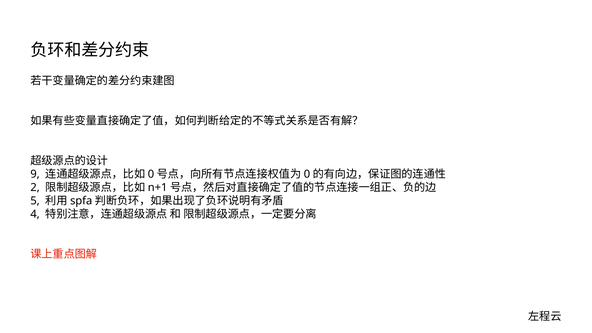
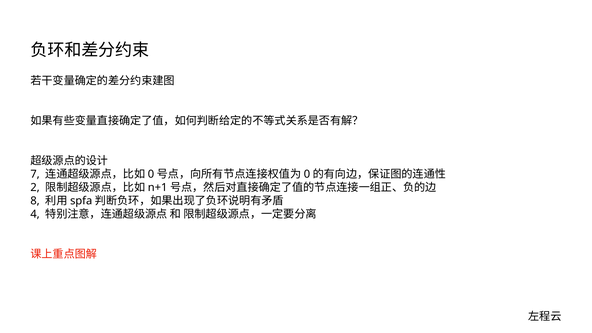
9: 9 -> 7
5: 5 -> 8
